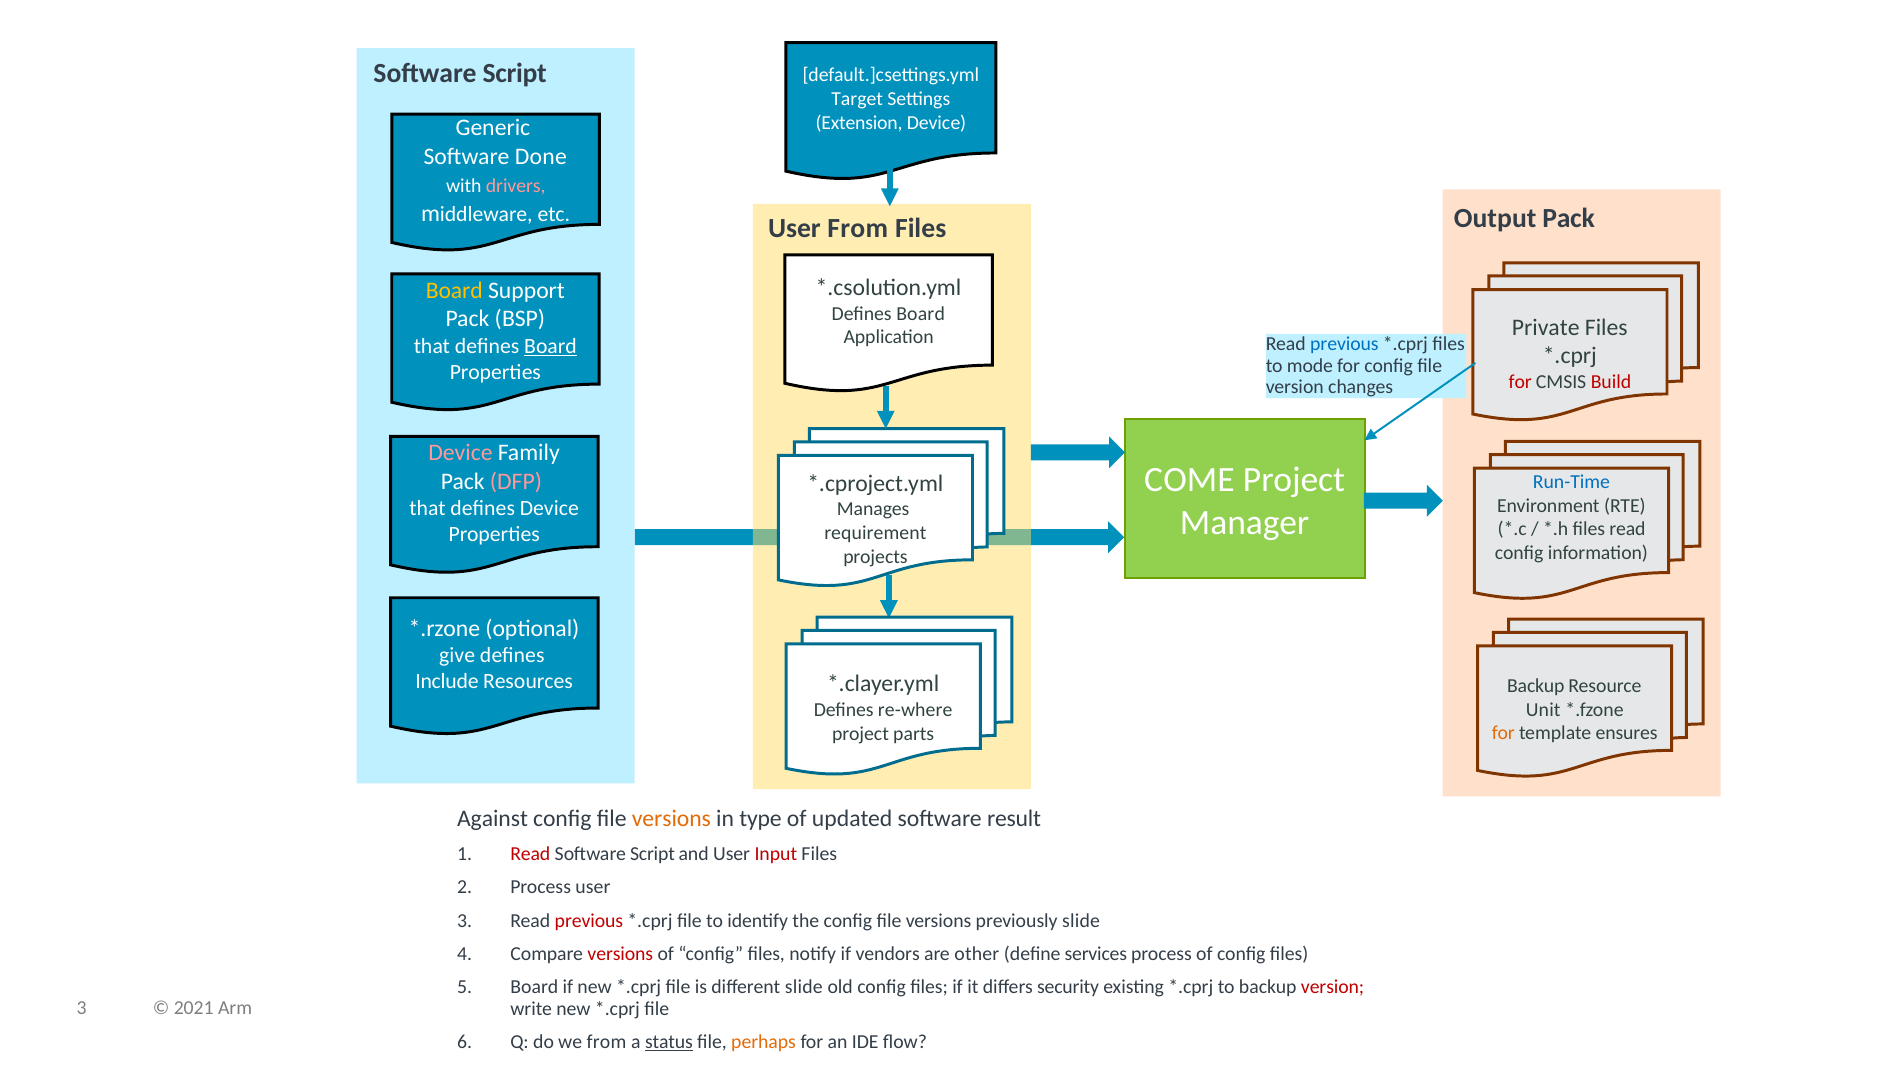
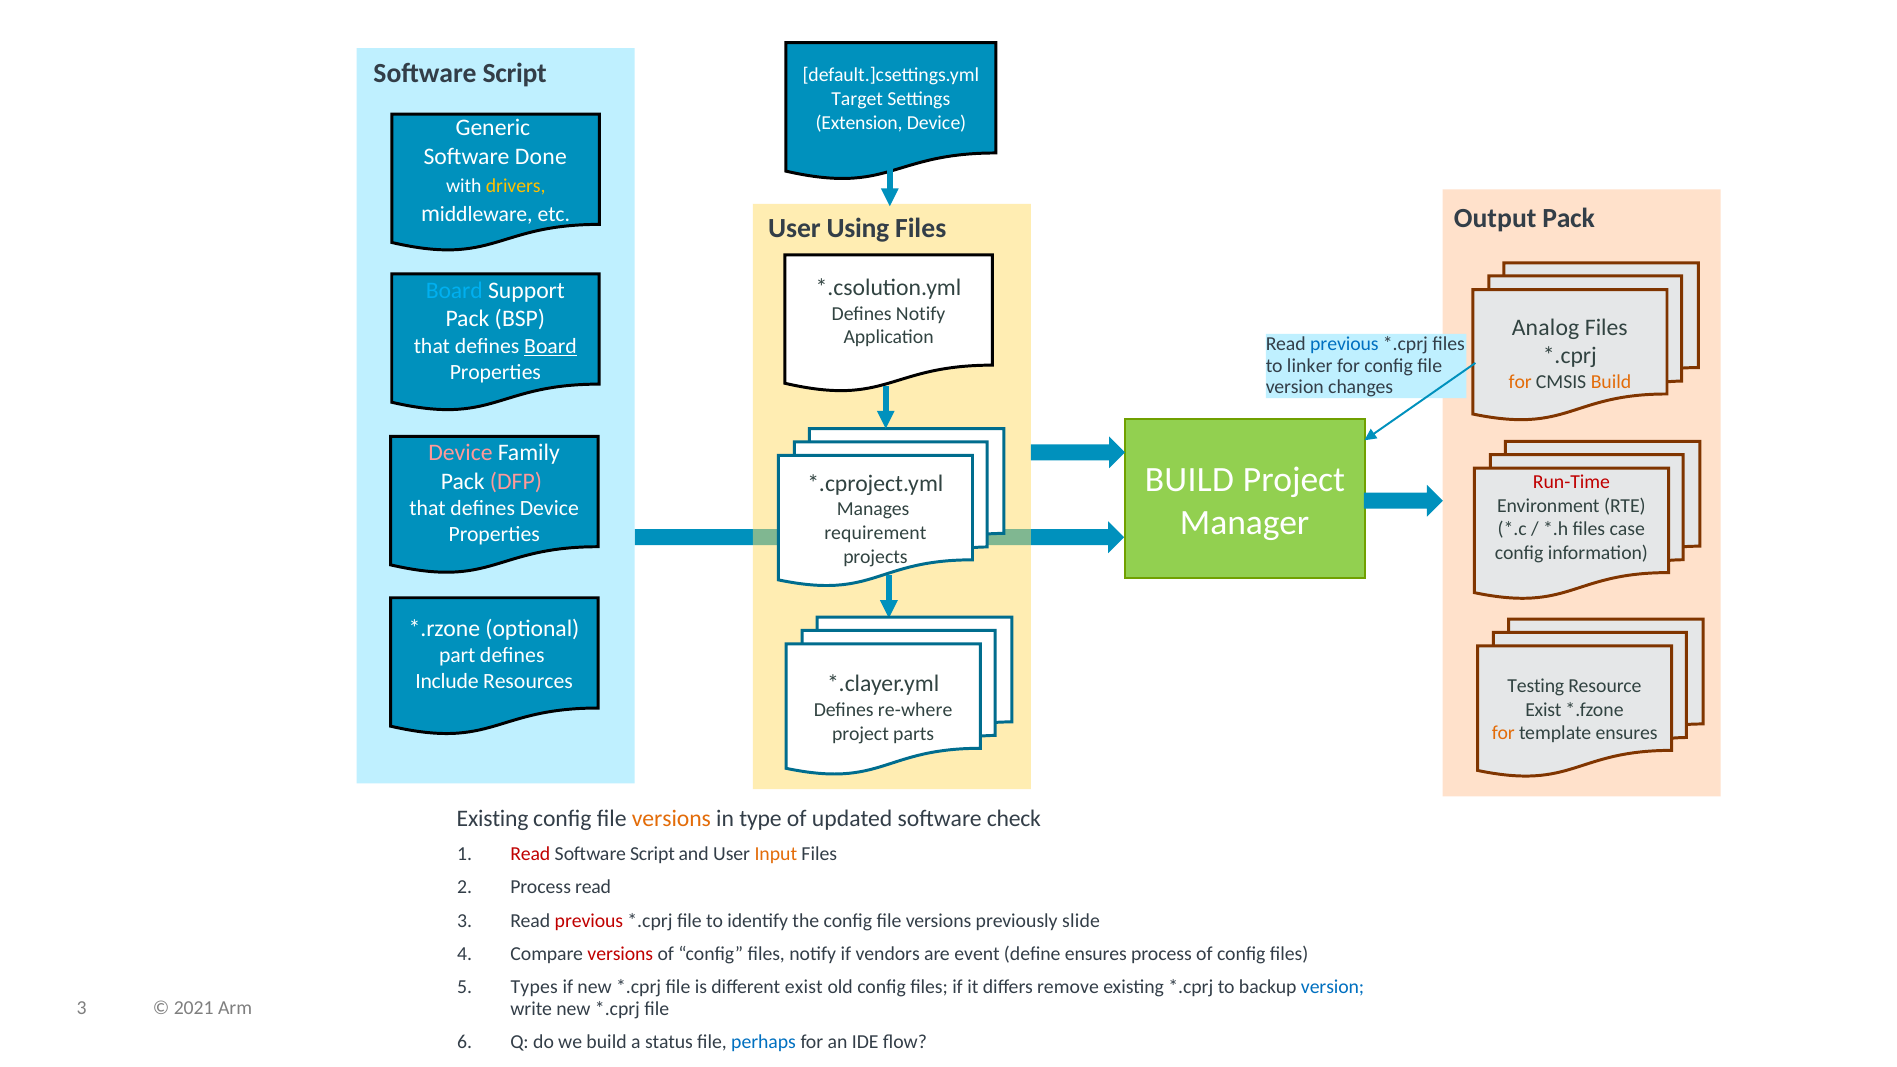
drivers colour: pink -> yellow
User From: From -> Using
Board at (454, 290) colour: yellow -> light blue
Board at (921, 314): Board -> Notify
Private: Private -> Analog
mode: mode -> linker
for at (1520, 382) colour: red -> orange
Build at (1611, 382) colour: red -> orange
COME at (1190, 480): COME -> BUILD
Run-Time colour: blue -> red
files read: read -> case
give: give -> part
Backup at (1536, 686): Backup -> Testing
Unit at (1543, 710): Unit -> Exist
Against at (493, 819): Against -> Existing
result: result -> check
Input colour: red -> orange
Process user: user -> read
other: other -> event
define services: services -> ensures
Board at (534, 987): Board -> Types
different slide: slide -> exist
security: security -> remove
version at (1333, 987) colour: red -> blue
we from: from -> build
status underline: present -> none
perhaps colour: orange -> blue
